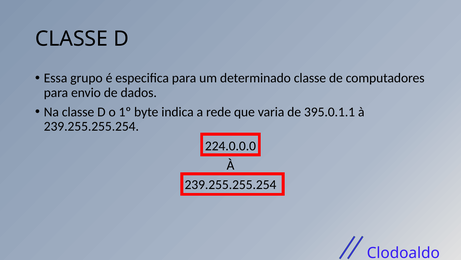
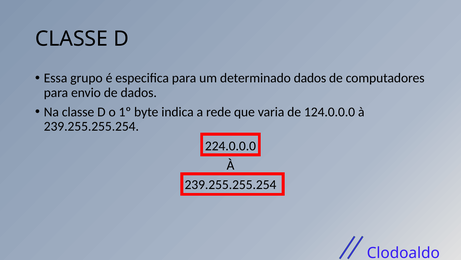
determinado classe: classe -> dados
395.0.1.1: 395.0.1.1 -> 124.0.0.0
